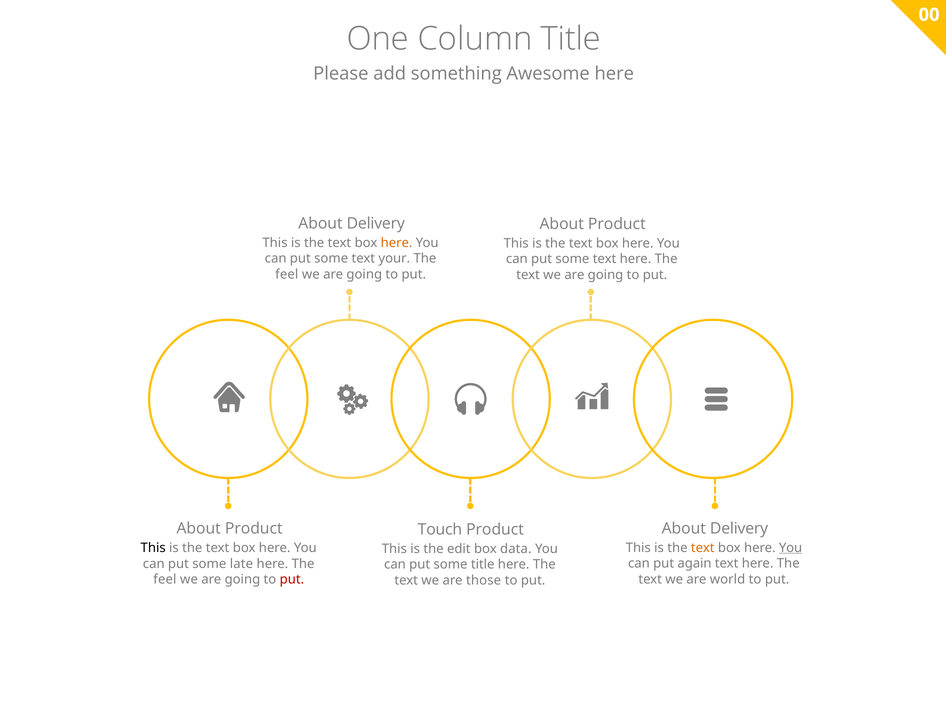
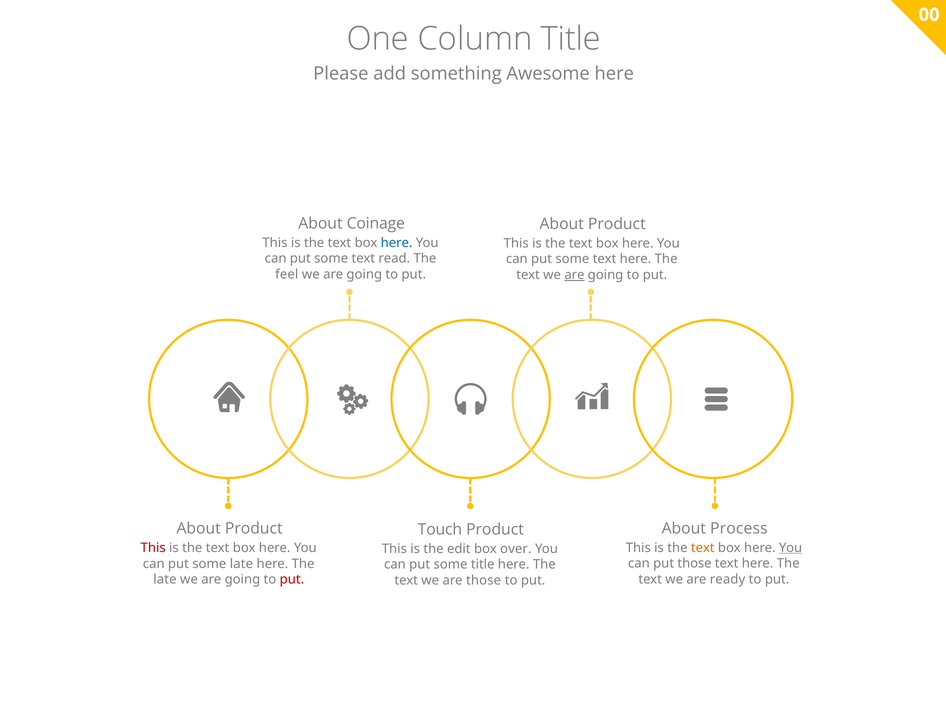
Delivery at (376, 224): Delivery -> Coinage
here at (397, 243) colour: orange -> blue
your: your -> read
are at (574, 275) underline: none -> present
Delivery at (739, 529): Delivery -> Process
This at (153, 548) colour: black -> red
data: data -> over
put again: again -> those
world: world -> ready
feel at (165, 580): feel -> late
